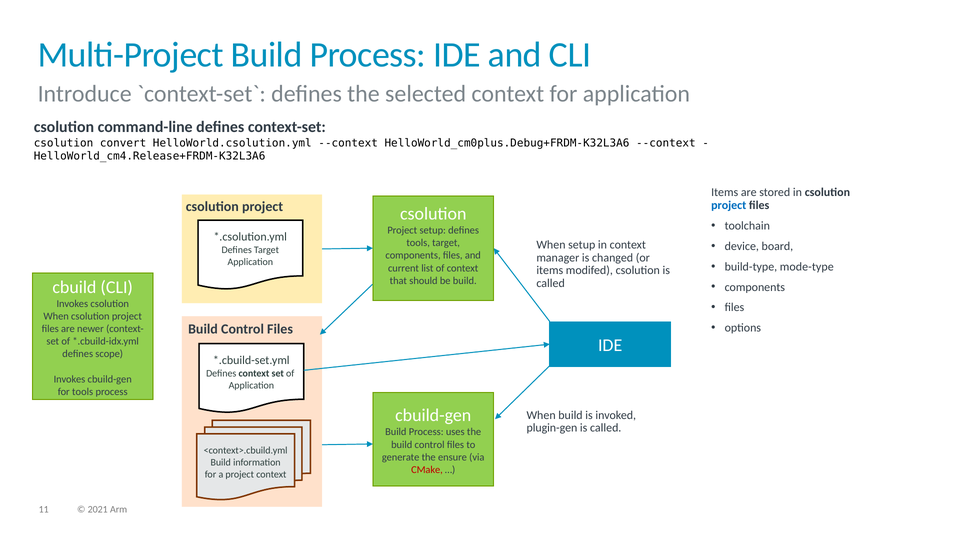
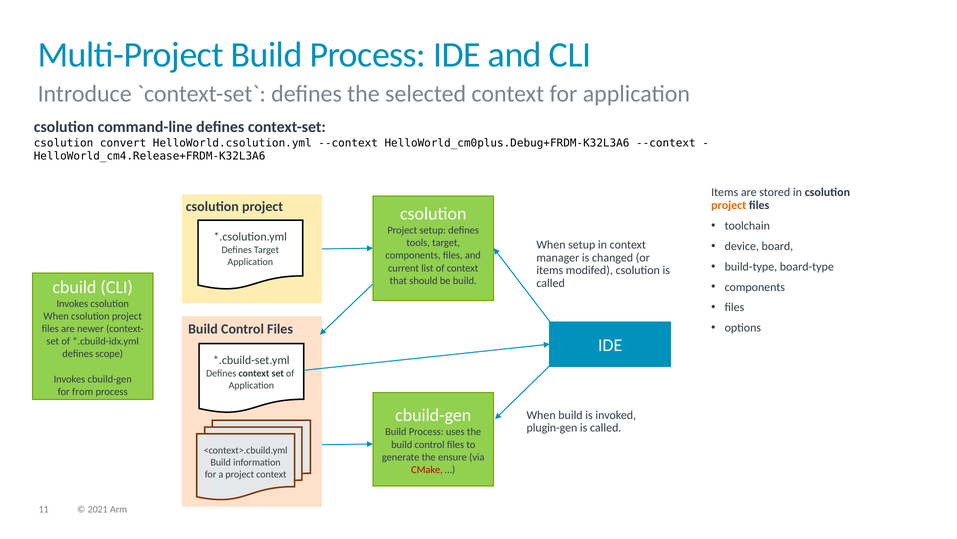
project at (729, 205) colour: blue -> orange
mode-type: mode-type -> board-type
for tools: tools -> from
